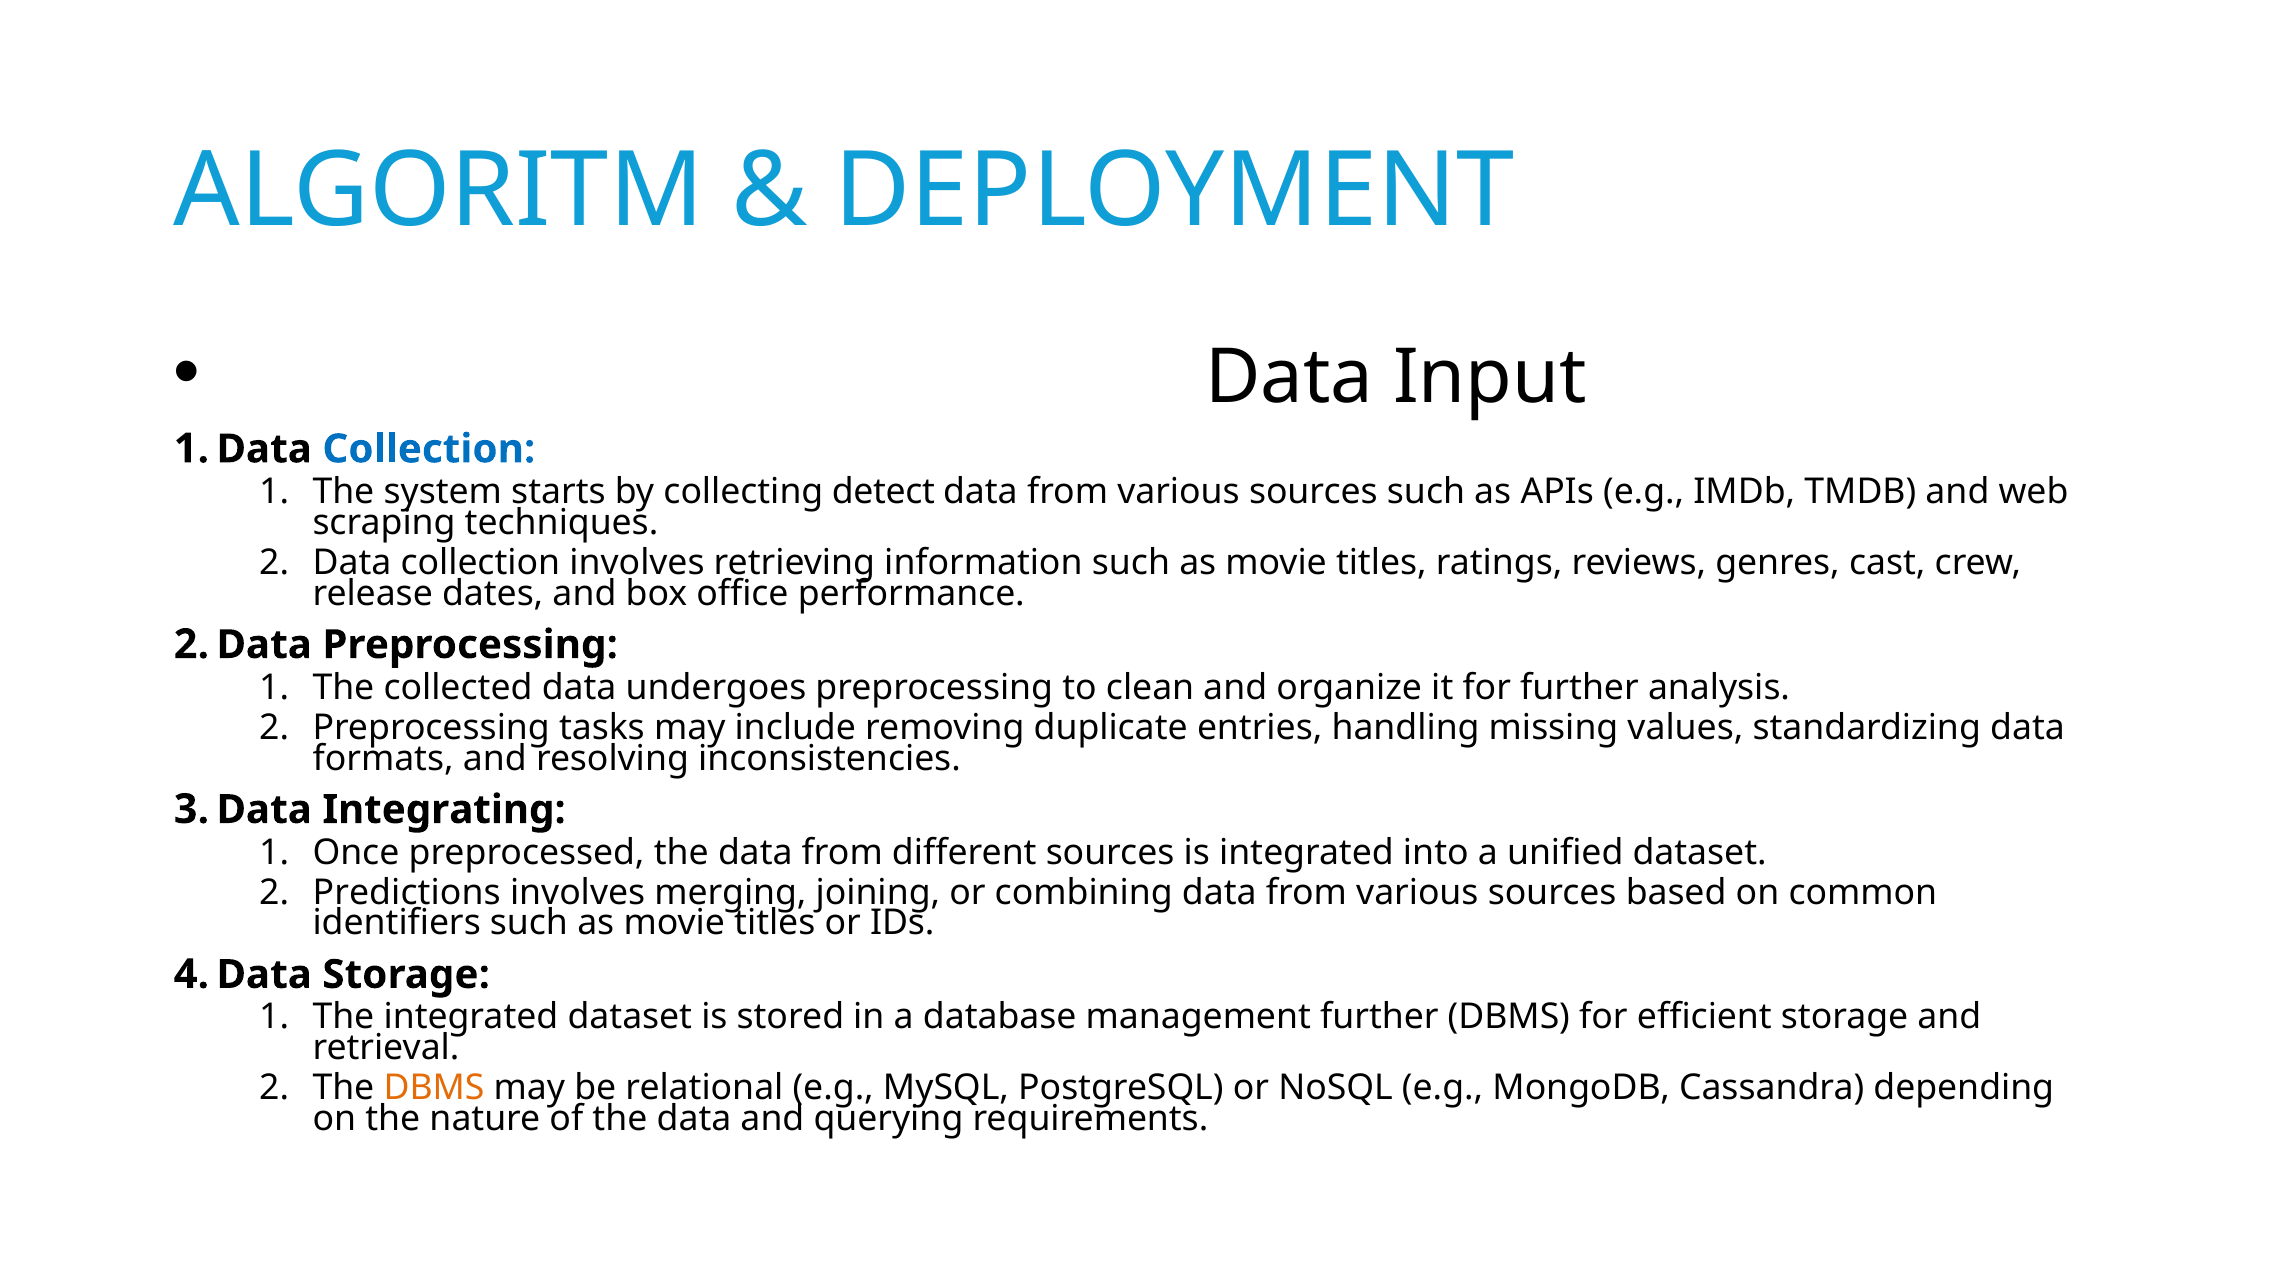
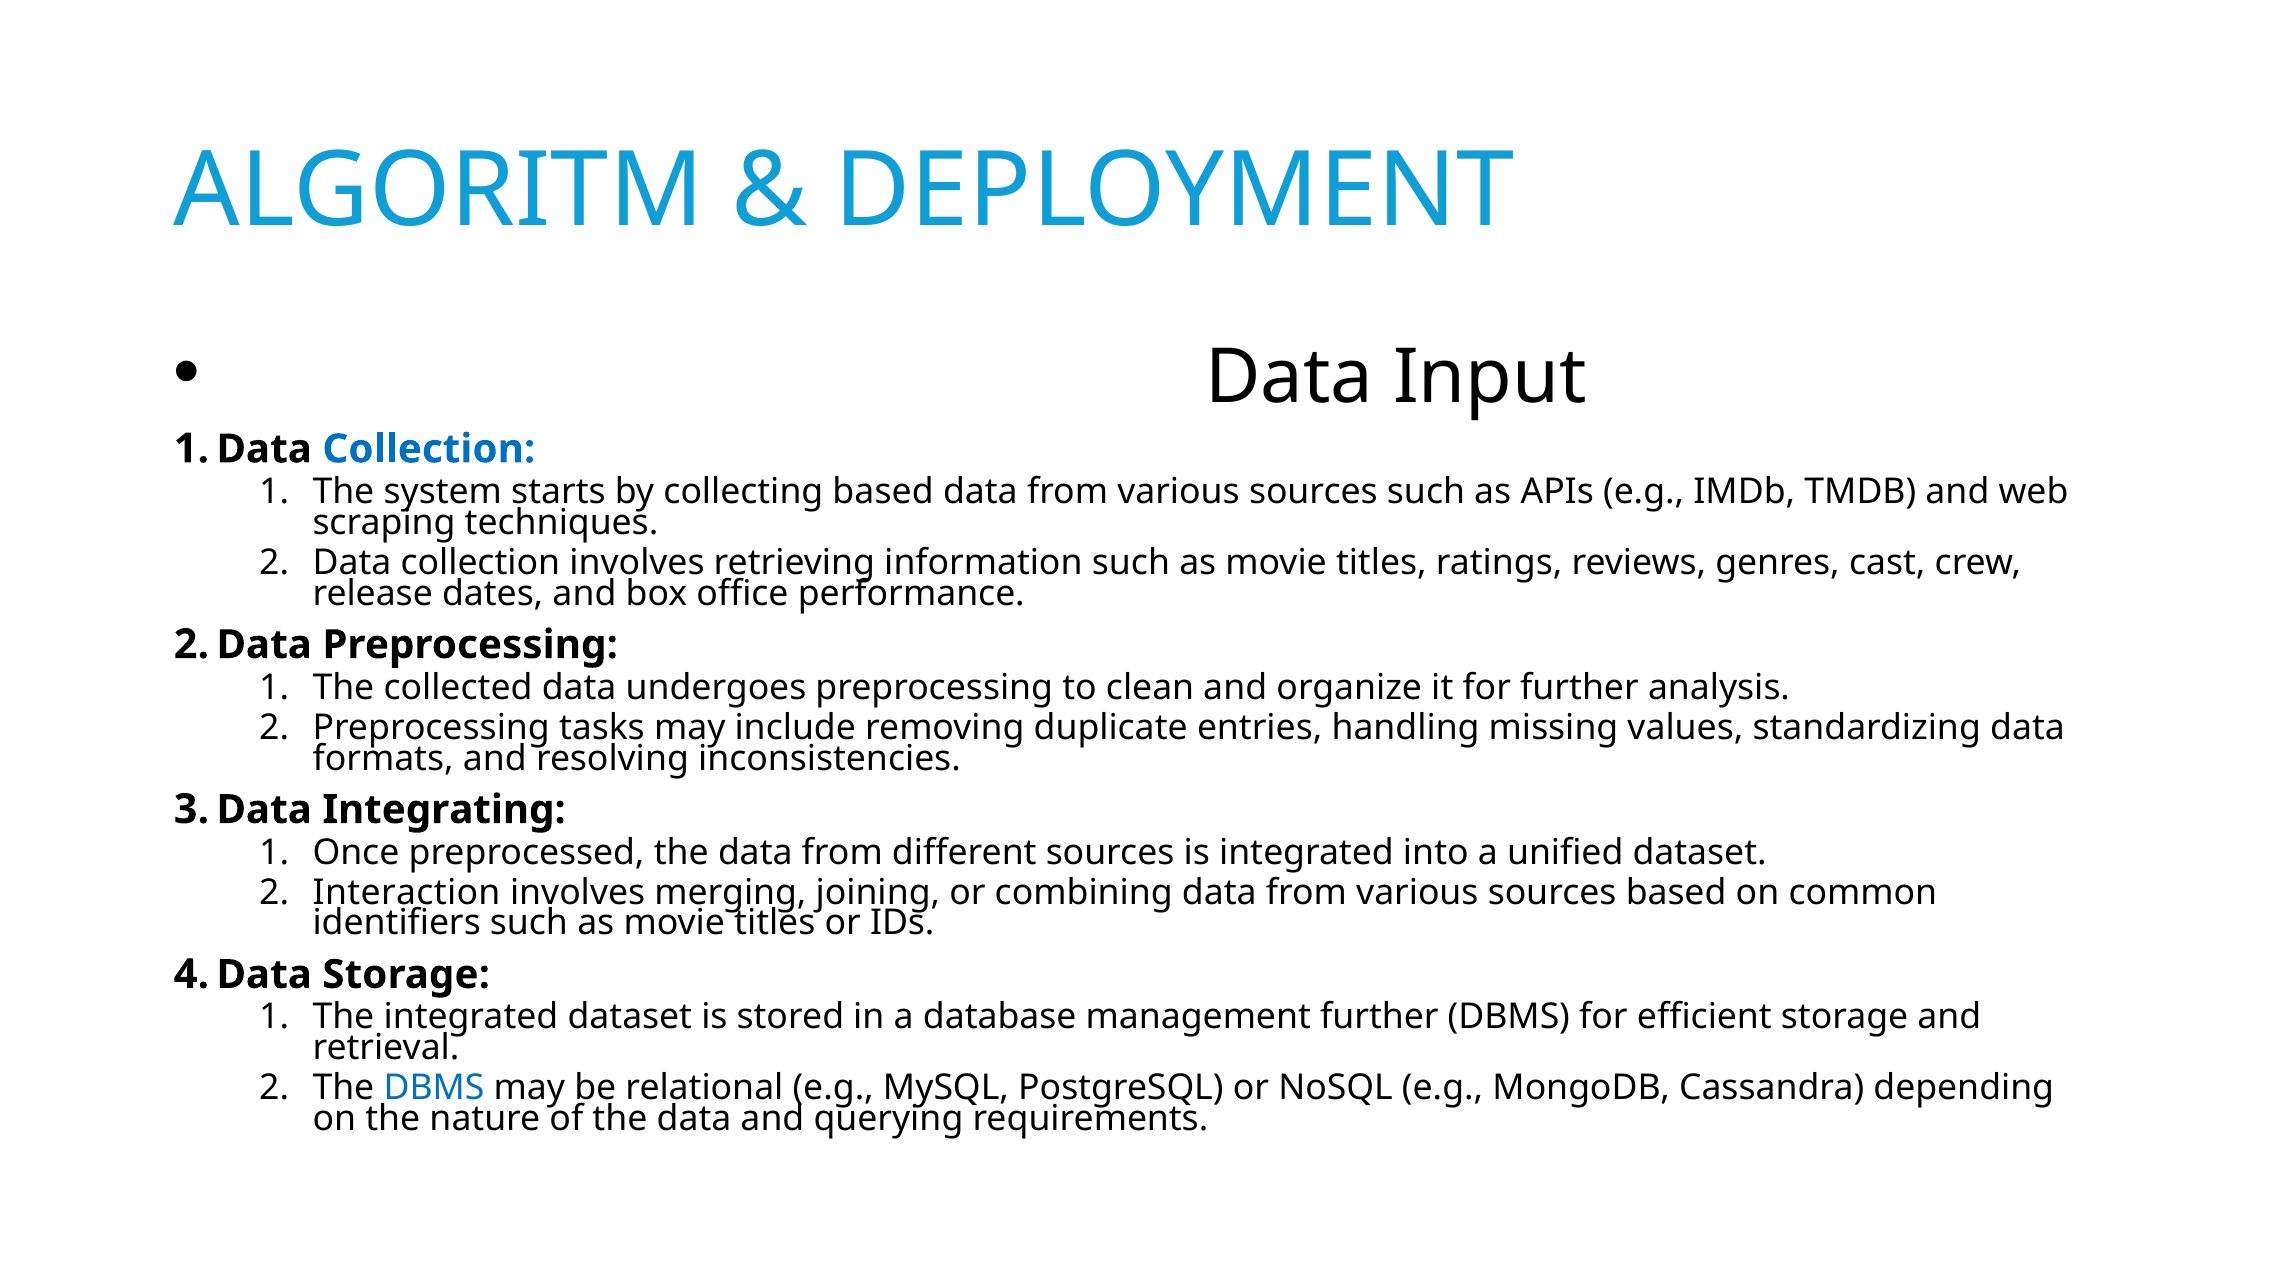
collecting detect: detect -> based
Predictions: Predictions -> Interaction
DBMS at (434, 1088) colour: orange -> blue
